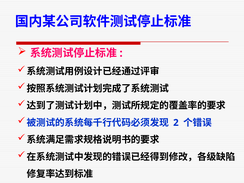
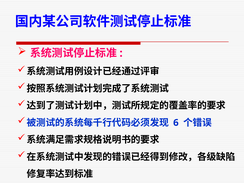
2: 2 -> 6
